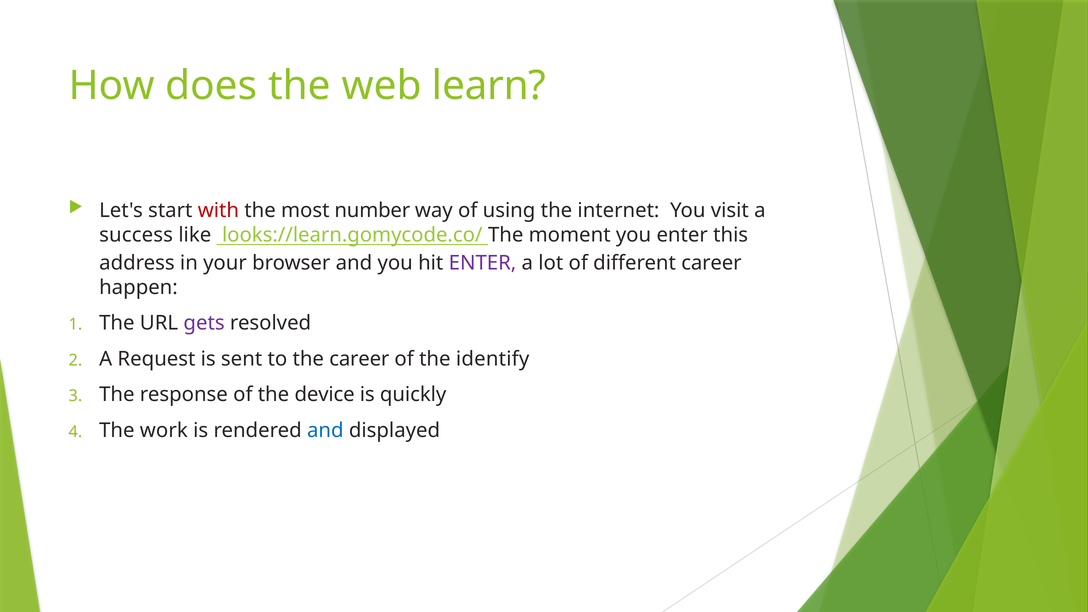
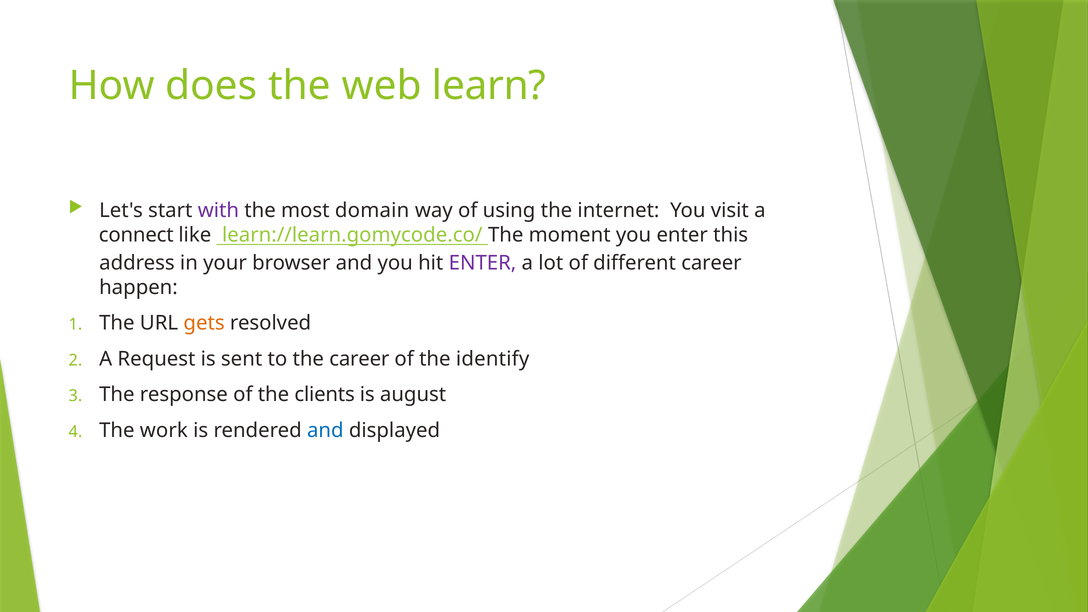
with colour: red -> purple
number: number -> domain
success: success -> connect
looks://learn.gomycode.co/: looks://learn.gomycode.co/ -> learn://learn.gomycode.co/
gets colour: purple -> orange
device: device -> clients
quickly: quickly -> august
